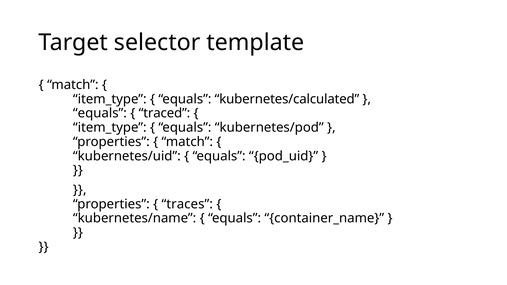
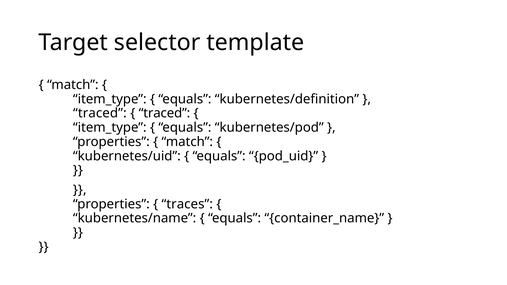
kubernetes/calculated: kubernetes/calculated -> kubernetes/definition
equals at (100, 113): equals -> traced
